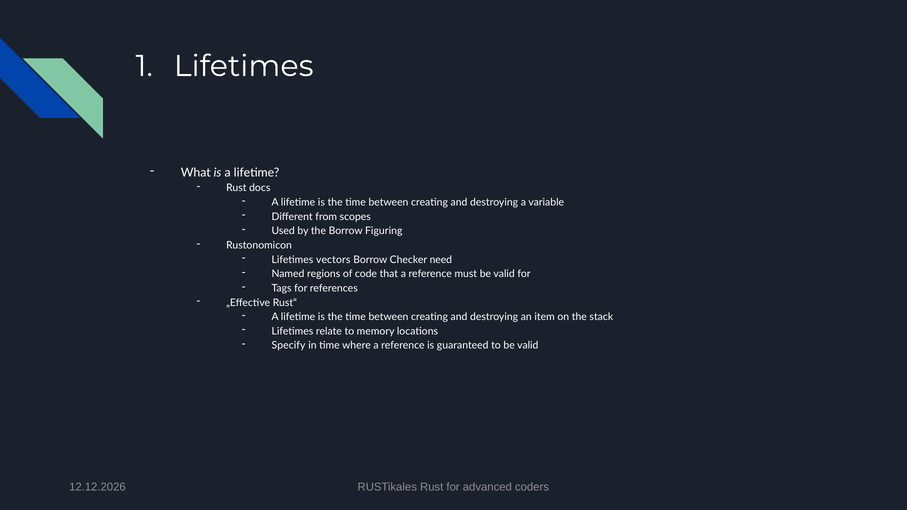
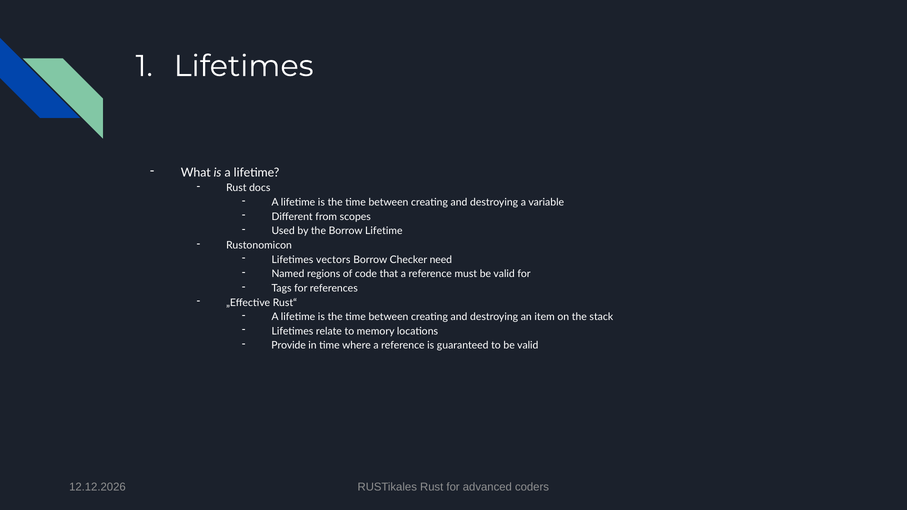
Borrow Figuring: Figuring -> Lifetime
Specify: Specify -> Provide
